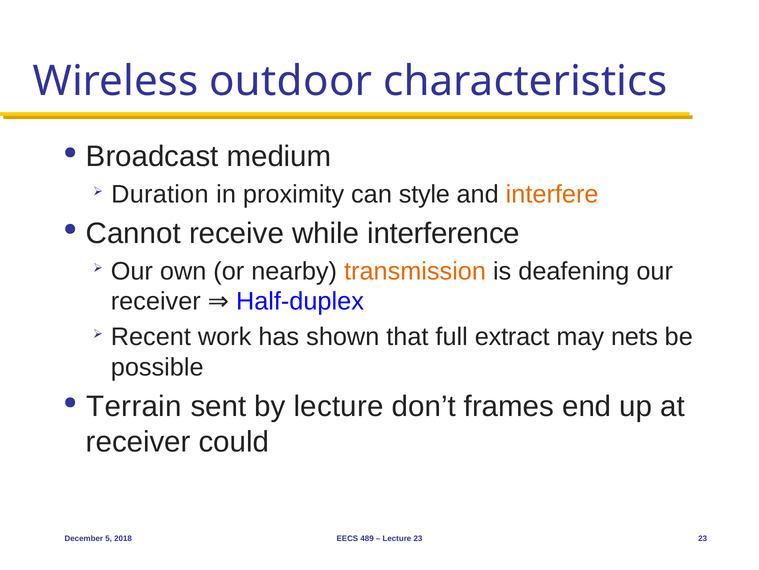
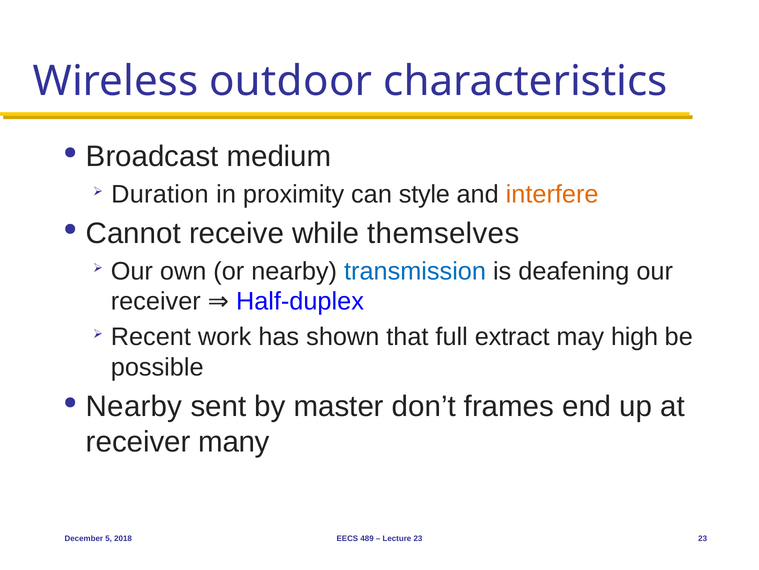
interference: interference -> themselves
transmission colour: orange -> blue
nets: nets -> high
Terrain at (134, 406): Terrain -> Nearby
by lecture: lecture -> master
could: could -> many
